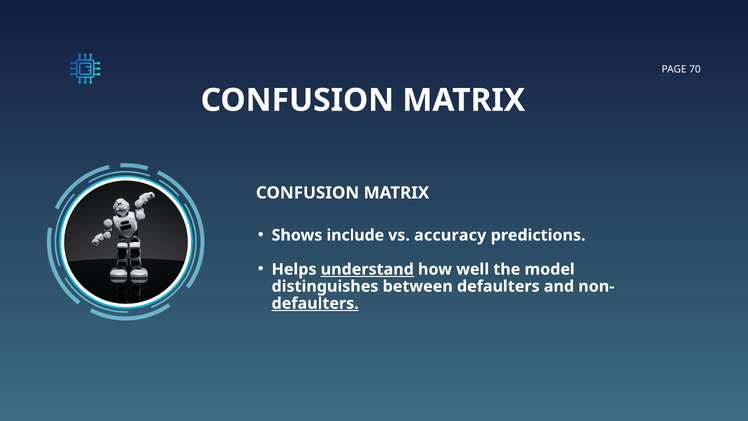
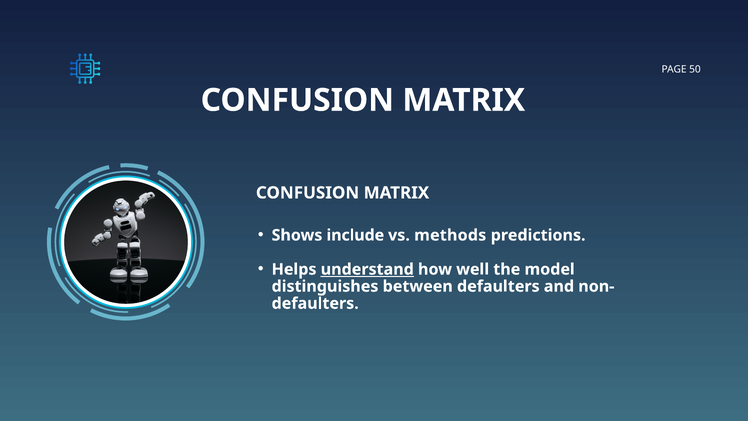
70: 70 -> 50
accuracy: accuracy -> methods
defaulters at (315, 303) underline: present -> none
